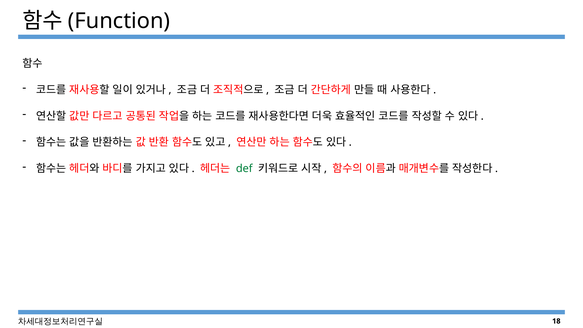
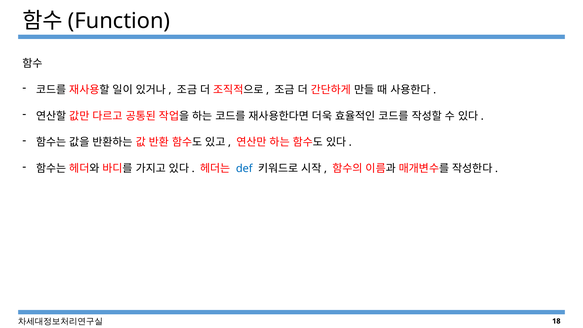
def colour: green -> blue
